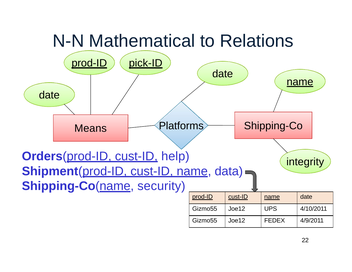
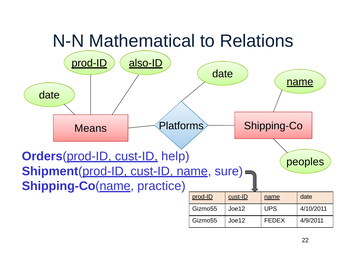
pick-ID: pick-ID -> also-ID
integrity: integrity -> peoples
data: data -> sure
security: security -> practice
